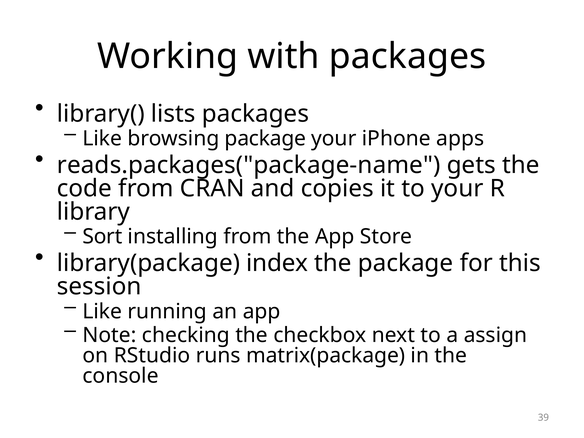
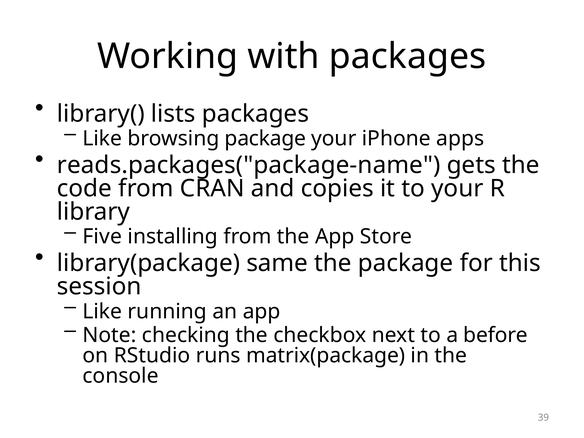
Sort: Sort -> Five
index: index -> same
assign: assign -> before
